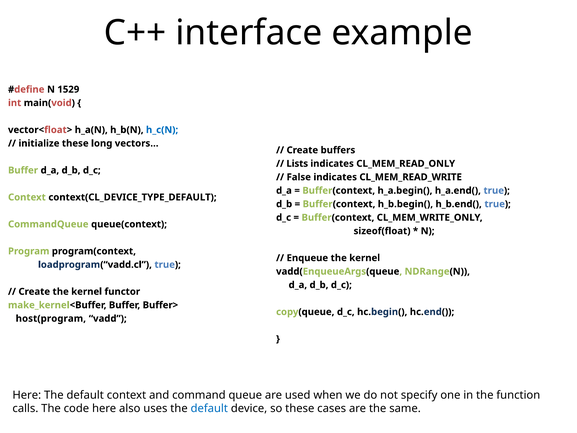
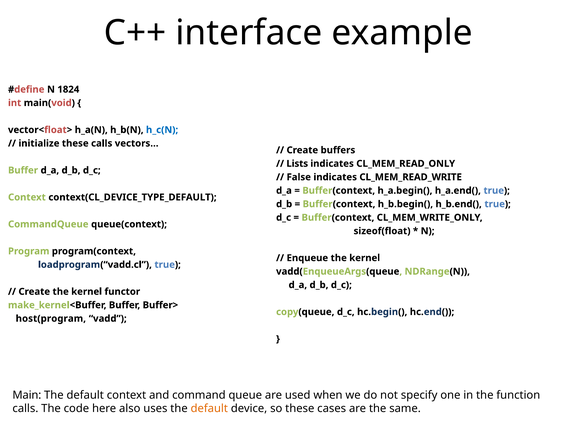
1529: 1529 -> 1824
these long: long -> calls
Here at (27, 395): Here -> Main
default at (209, 408) colour: blue -> orange
